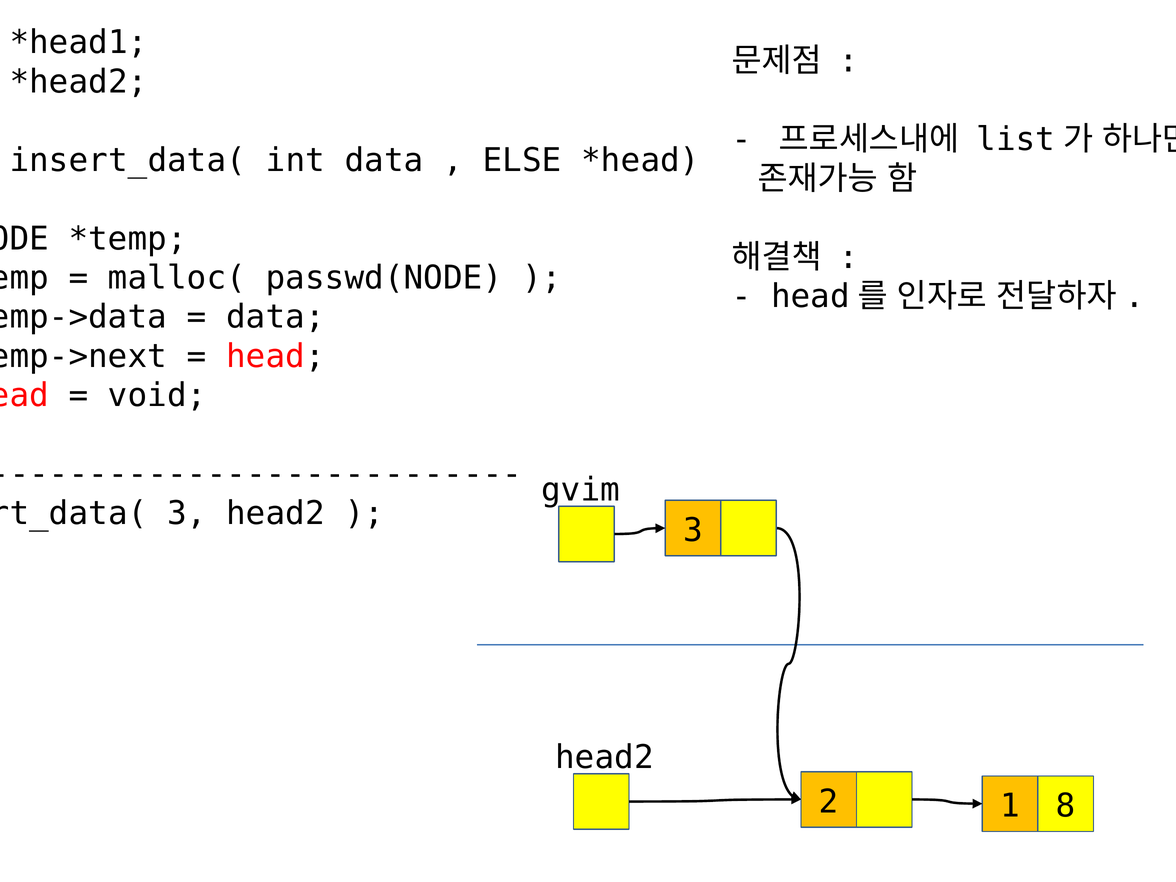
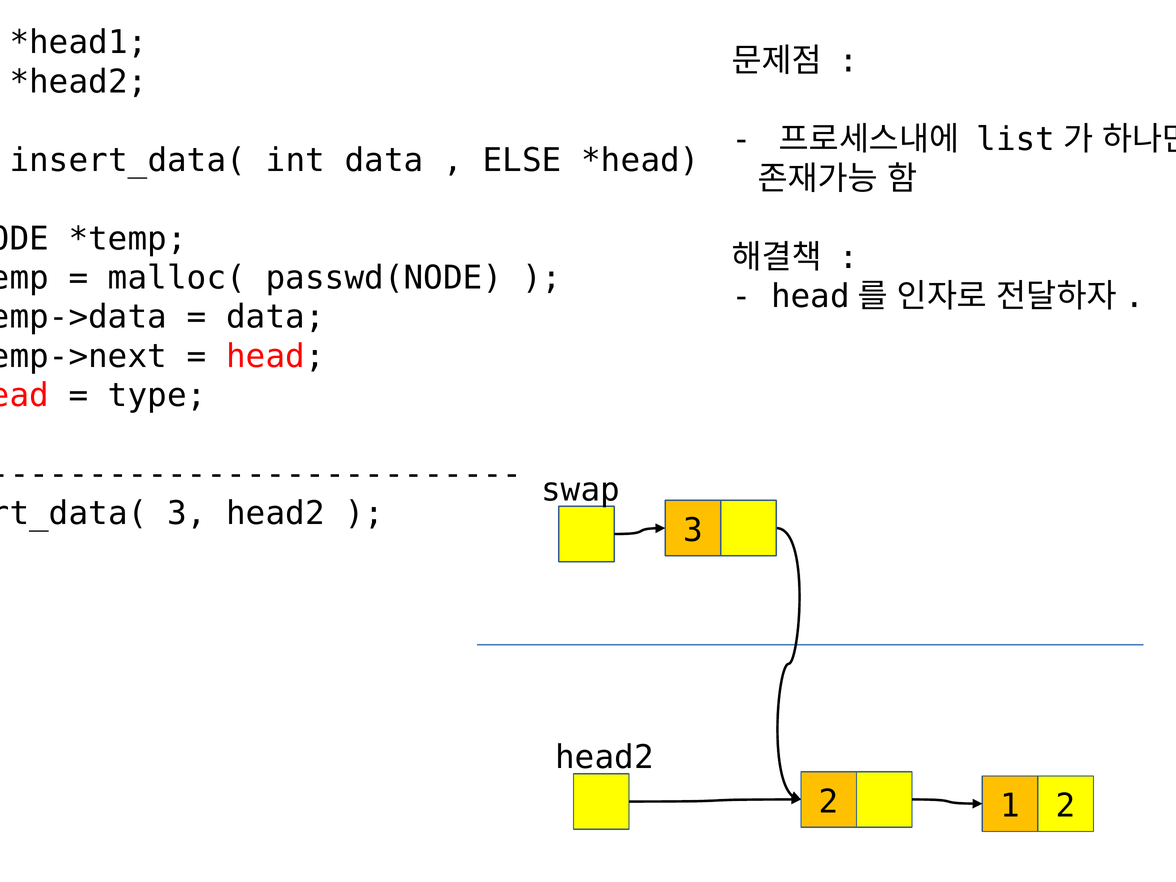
void at (157, 396): void -> type
gvim: gvim -> swap
1 8: 8 -> 2
